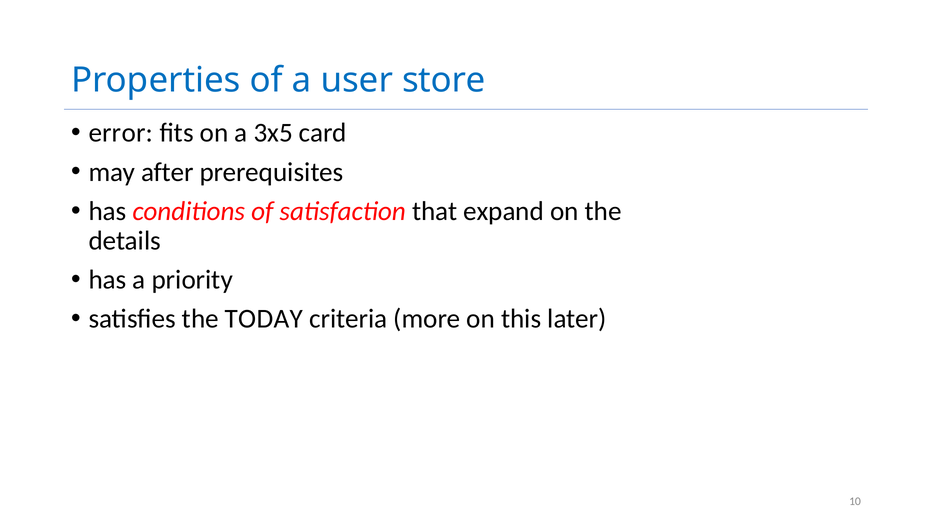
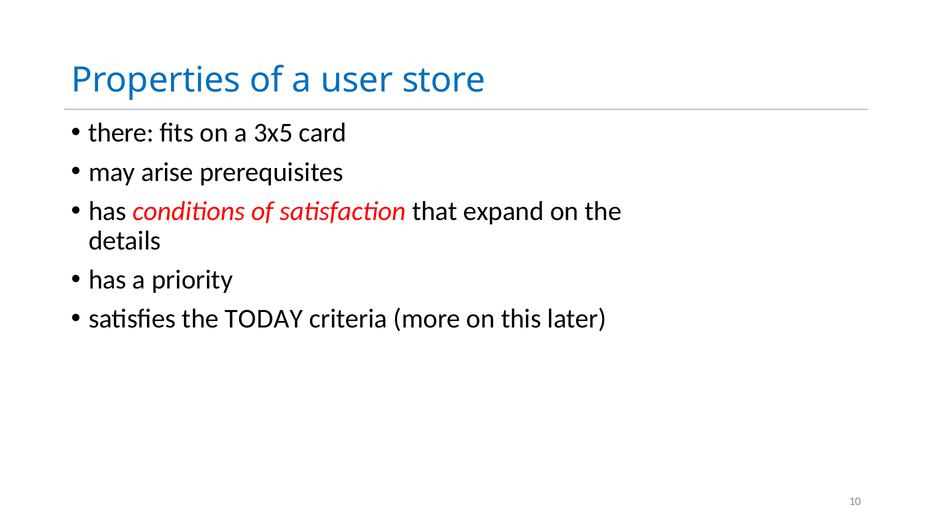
error: error -> there
after: after -> arise
